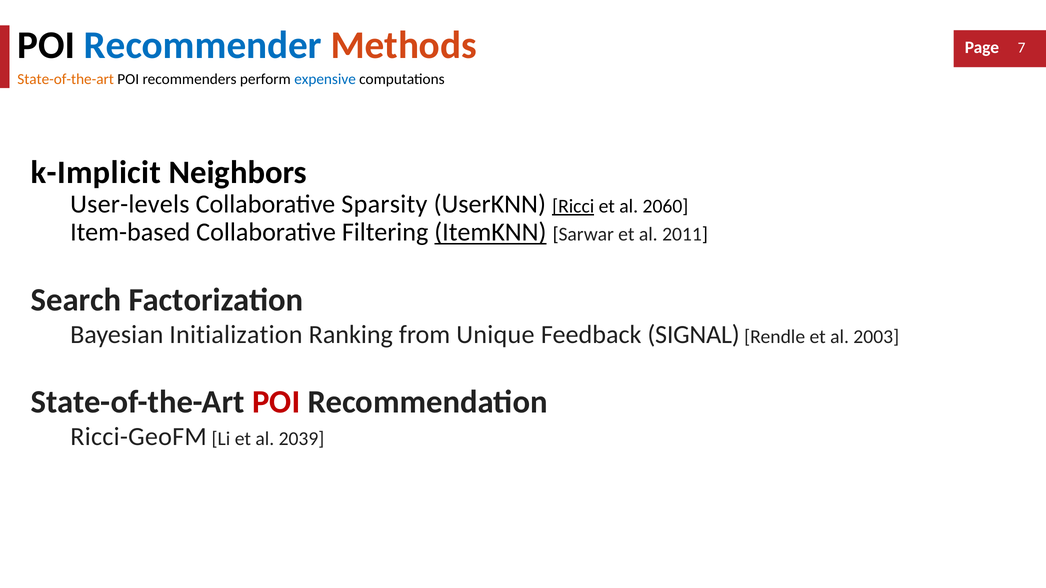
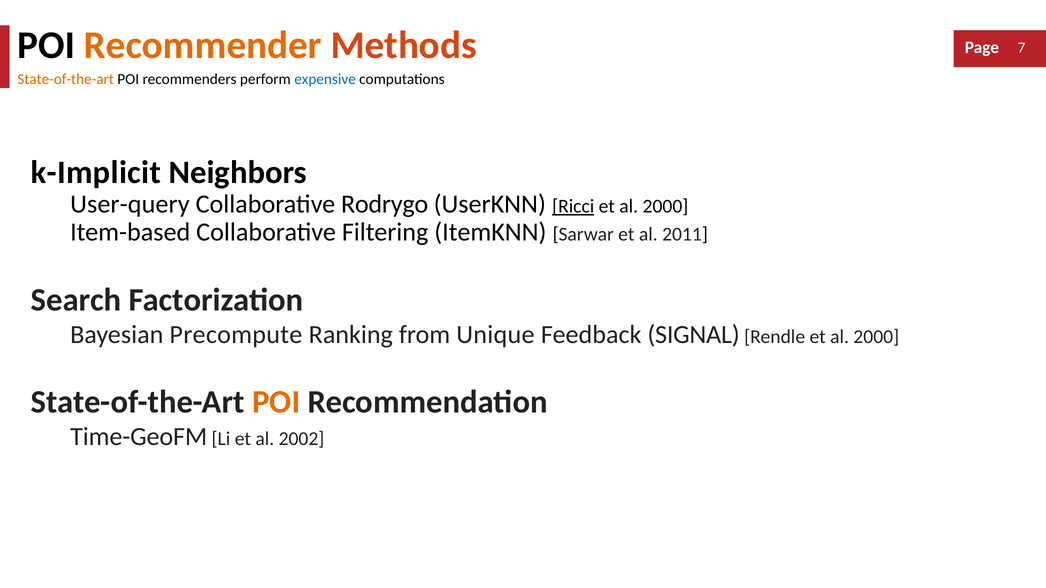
Recommender colour: blue -> orange
User-levels: User-levels -> User-query
Sparsity: Sparsity -> Rodrygo
2060 at (665, 206): 2060 -> 2000
ItemKNN underline: present -> none
Initialization: Initialization -> Precompute
Rendle et al 2003: 2003 -> 2000
POI at (276, 402) colour: red -> orange
Ricci-GeoFM: Ricci-GeoFM -> Time-GeoFM
2039: 2039 -> 2002
